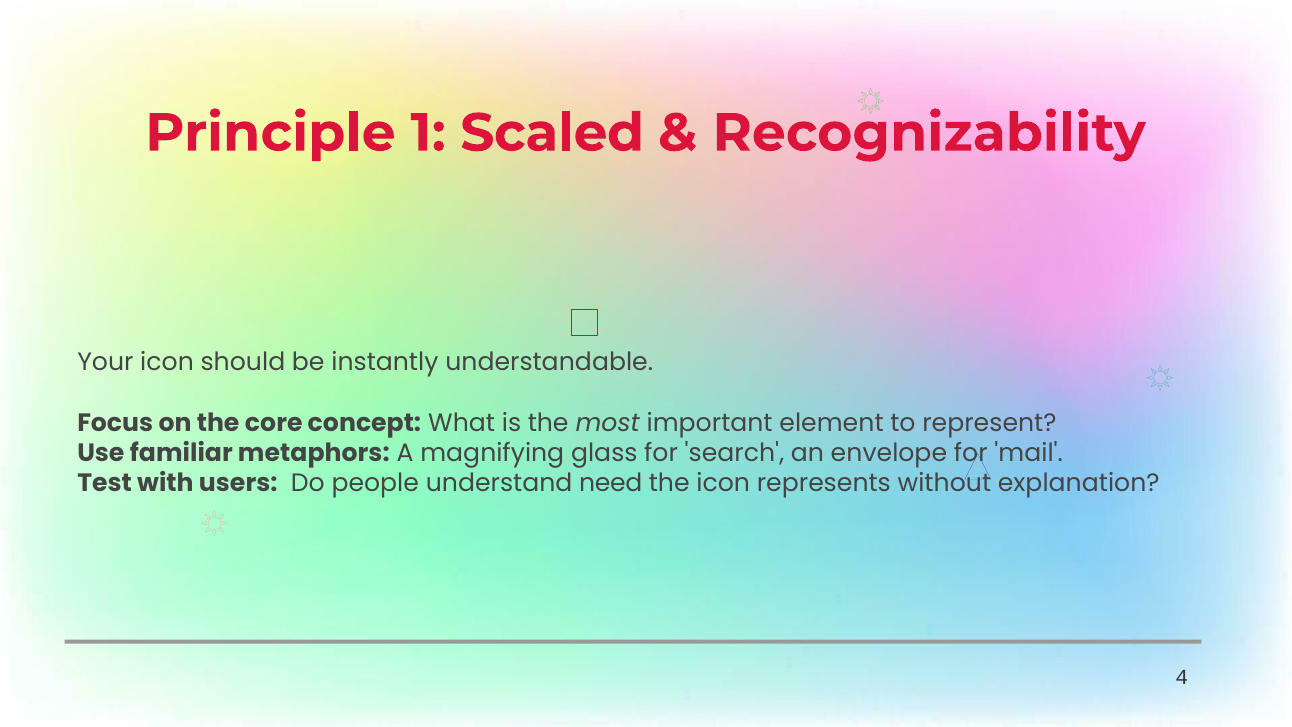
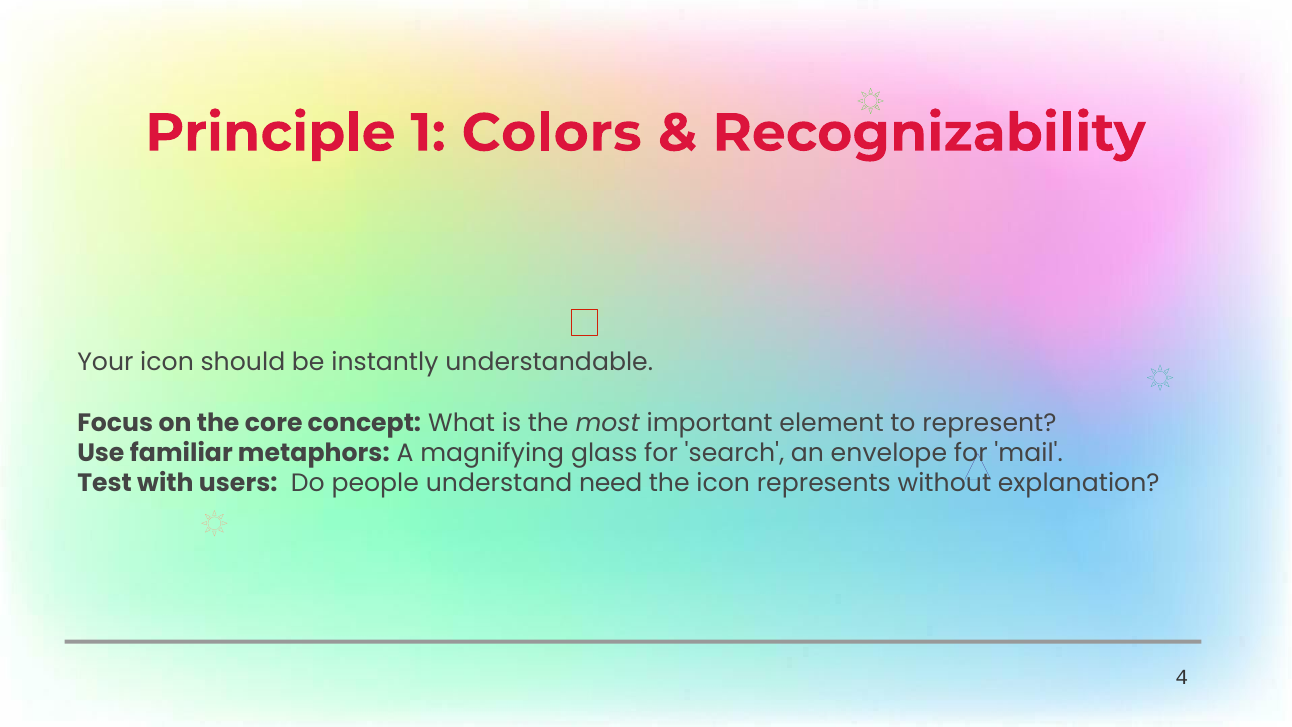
Scaled: Scaled -> Colors
